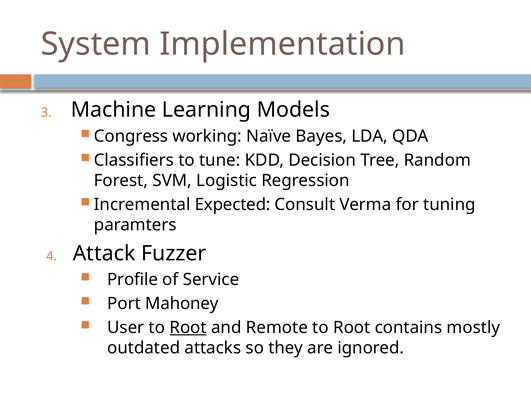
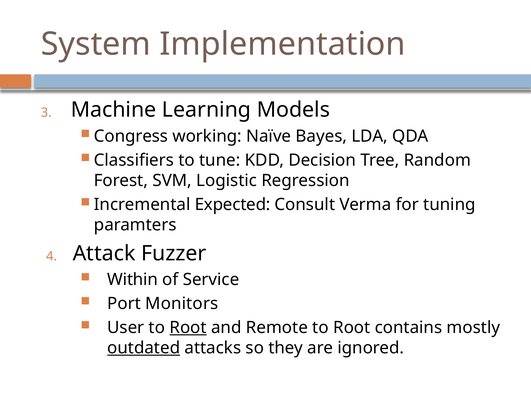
Profile: Profile -> Within
Mahoney: Mahoney -> Monitors
outdated underline: none -> present
